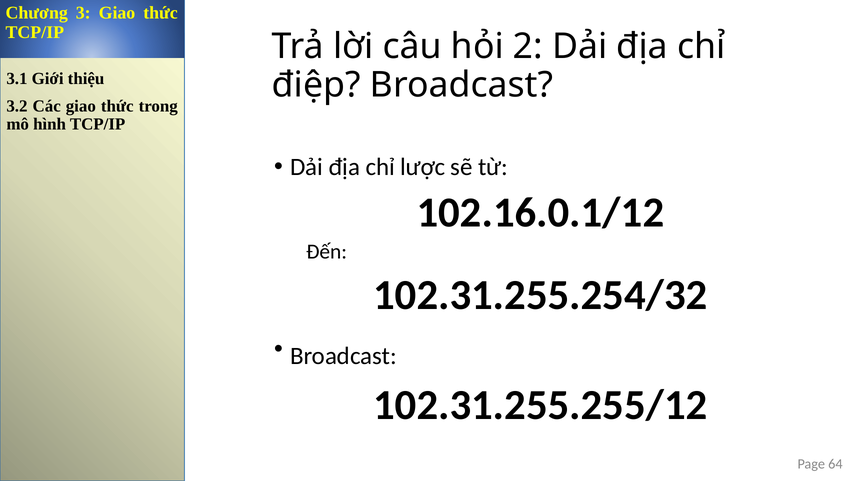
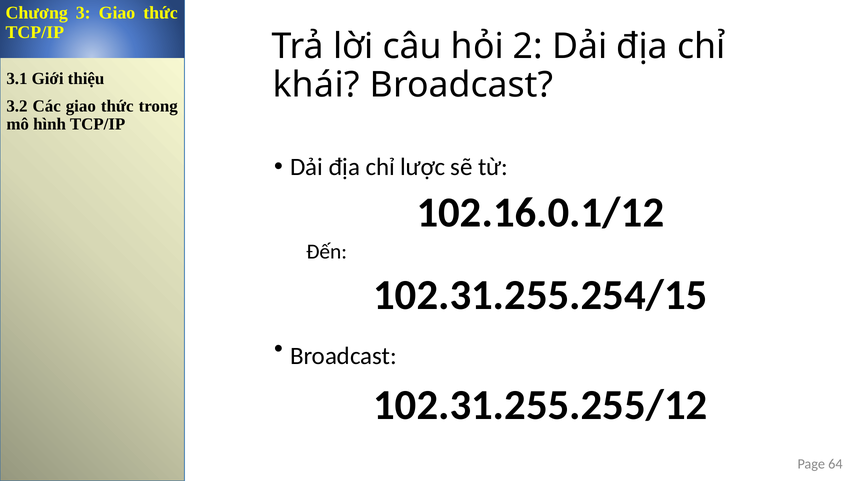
điệp: điệp -> khái
102.31.255.254/32: 102.31.255.254/32 -> 102.31.255.254/15
